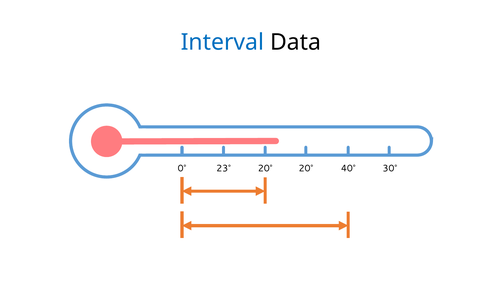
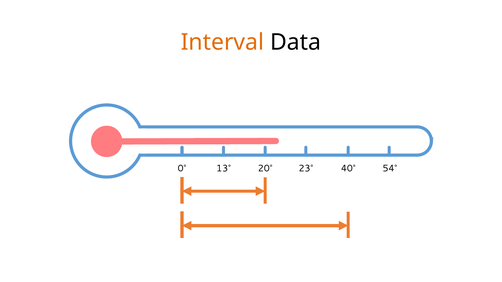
Interval colour: blue -> orange
23°: 23° -> 13°
20° 20°: 20° -> 23°
30°: 30° -> 54°
